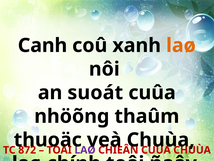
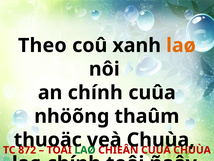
Canh: Canh -> Theo
an suoát: suoát -> chính
LAØ at (85, 150) colour: purple -> green
